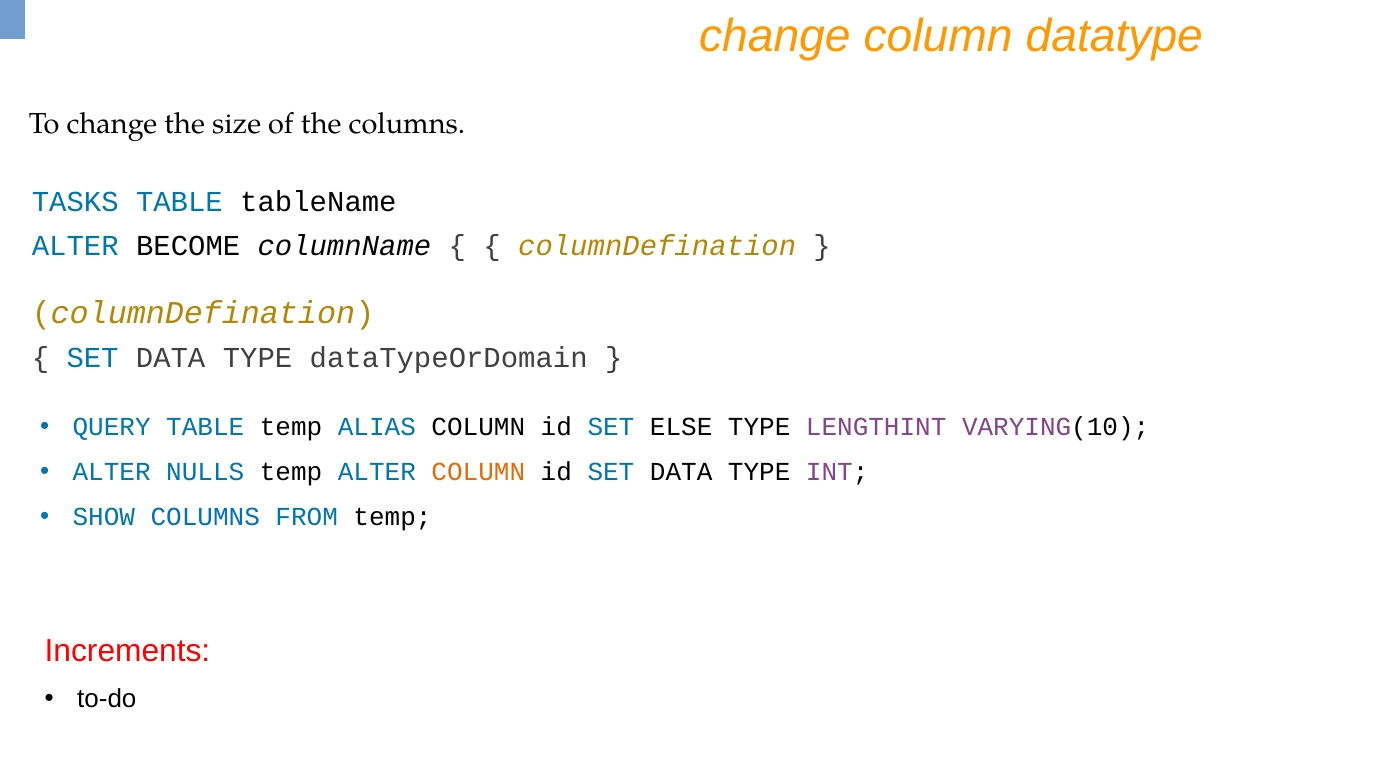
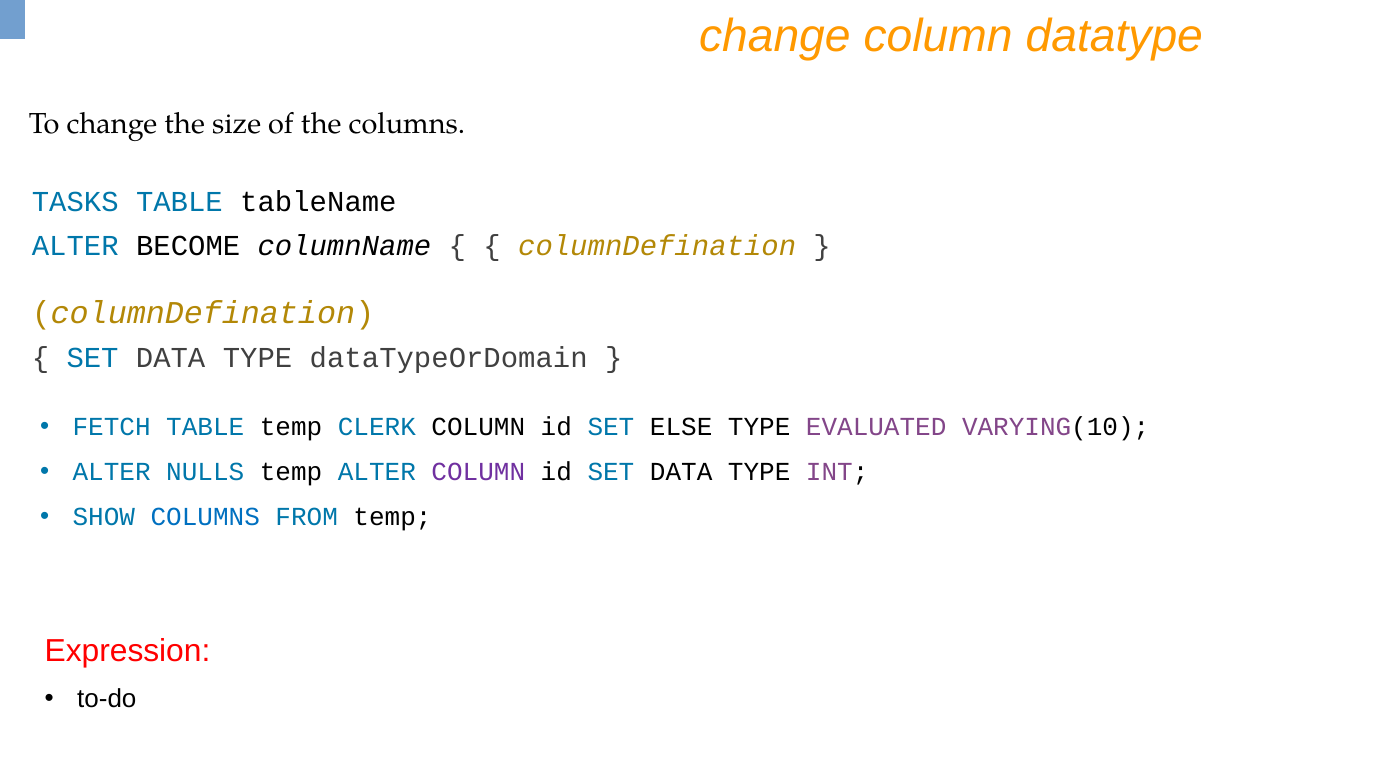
QUERY: QUERY -> FETCH
ALIAS: ALIAS -> CLERK
LENGTHINT: LENGTHINT -> EVALUATED
COLUMN at (478, 472) colour: orange -> purple
Increments: Increments -> Expression
